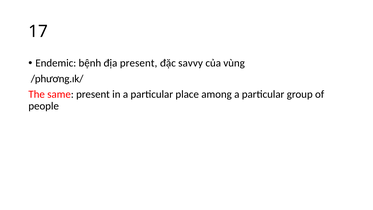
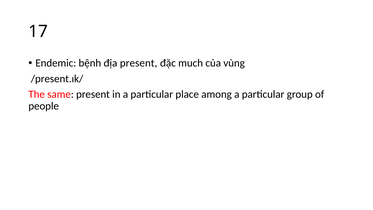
savvy: savvy -> much
/phương.ɪk/: /phương.ɪk/ -> /present.ɪk/
